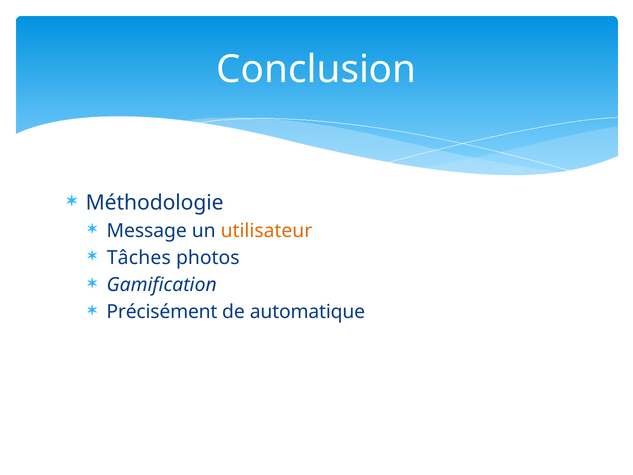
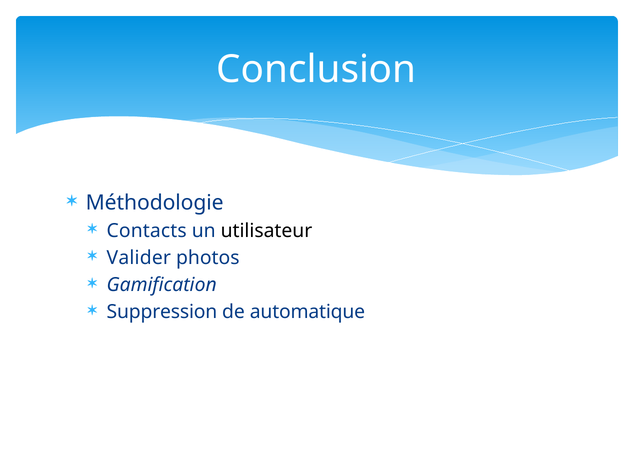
Message: Message -> Contacts
utilisateur colour: orange -> black
Tâches: Tâches -> Valider
Précisément: Précisément -> Suppression
